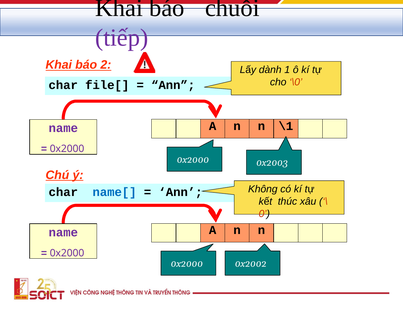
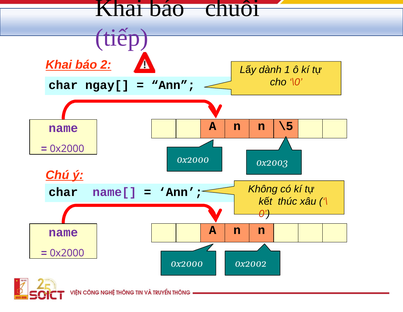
file[: file[ -> ngay[
\1: \1 -> \5
name[ colour: blue -> purple
